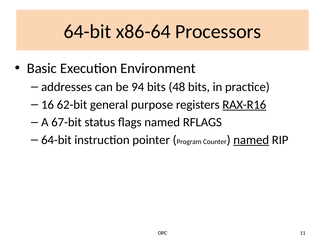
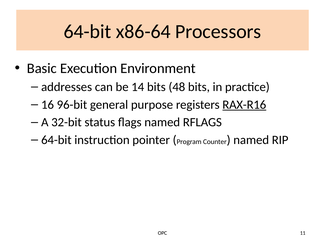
94: 94 -> 14
62-bit: 62-bit -> 96-bit
67-bit: 67-bit -> 32-bit
named at (251, 140) underline: present -> none
